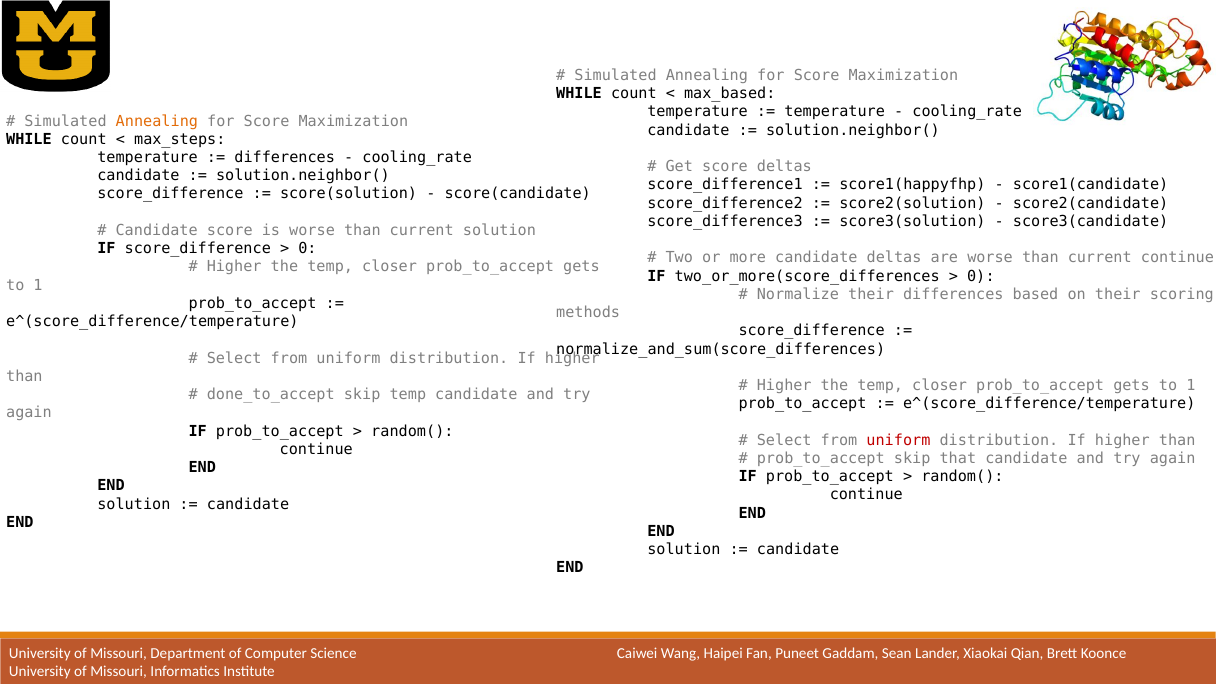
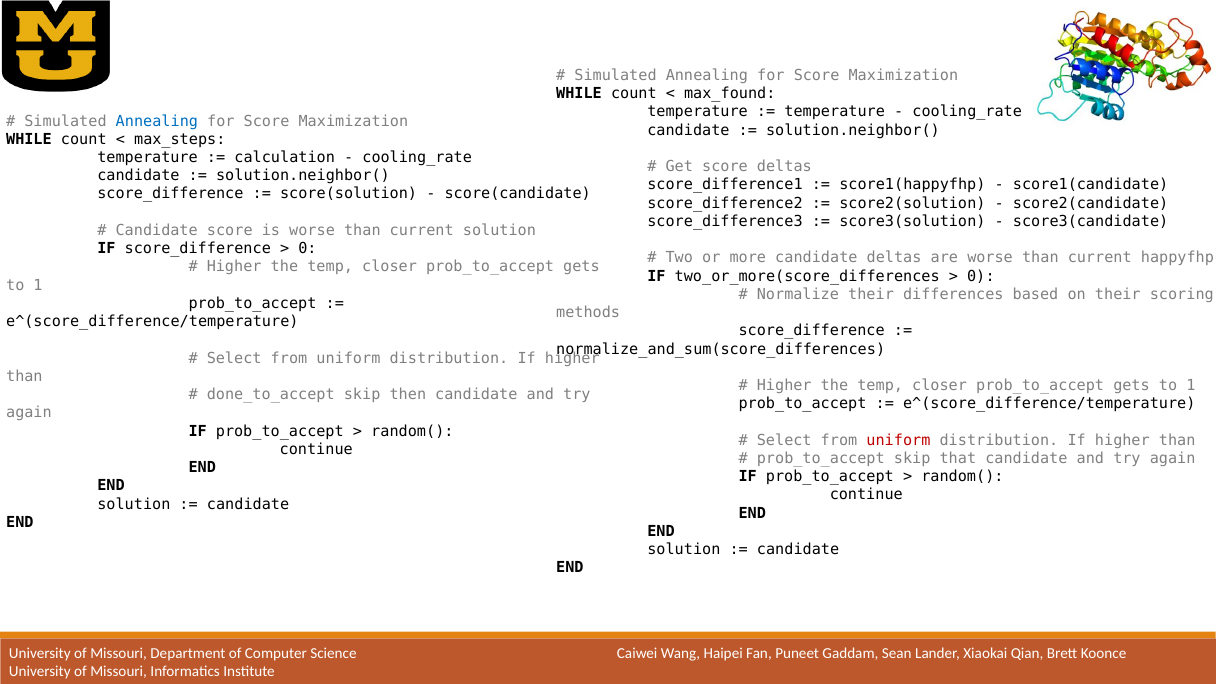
max_based: max_based -> max_found
Annealing at (157, 121) colour: orange -> blue
differences at (285, 157): differences -> calculation
current continue: continue -> happyfhp
skip temp: temp -> then
